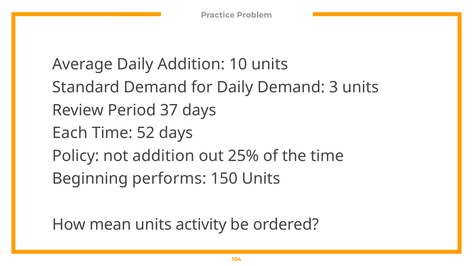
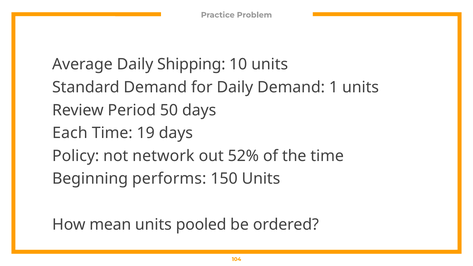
Daily Addition: Addition -> Shipping
3: 3 -> 1
37: 37 -> 50
52: 52 -> 19
not addition: addition -> network
25%: 25% -> 52%
activity: activity -> pooled
